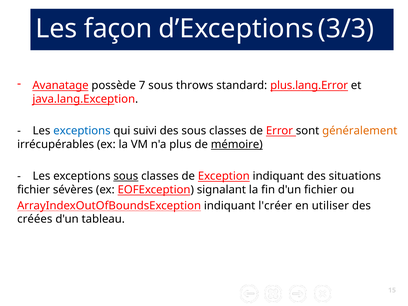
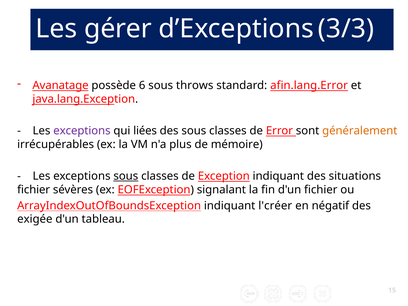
façon: façon -> gérer
7: 7 -> 6
plus.lang.Error: plus.lang.Error -> afin.lang.Error
exceptions at (82, 131) colour: blue -> purple
suivi: suivi -> liées
mémoire underline: present -> none
utiliser: utiliser -> négatif
créées: créées -> exigée
